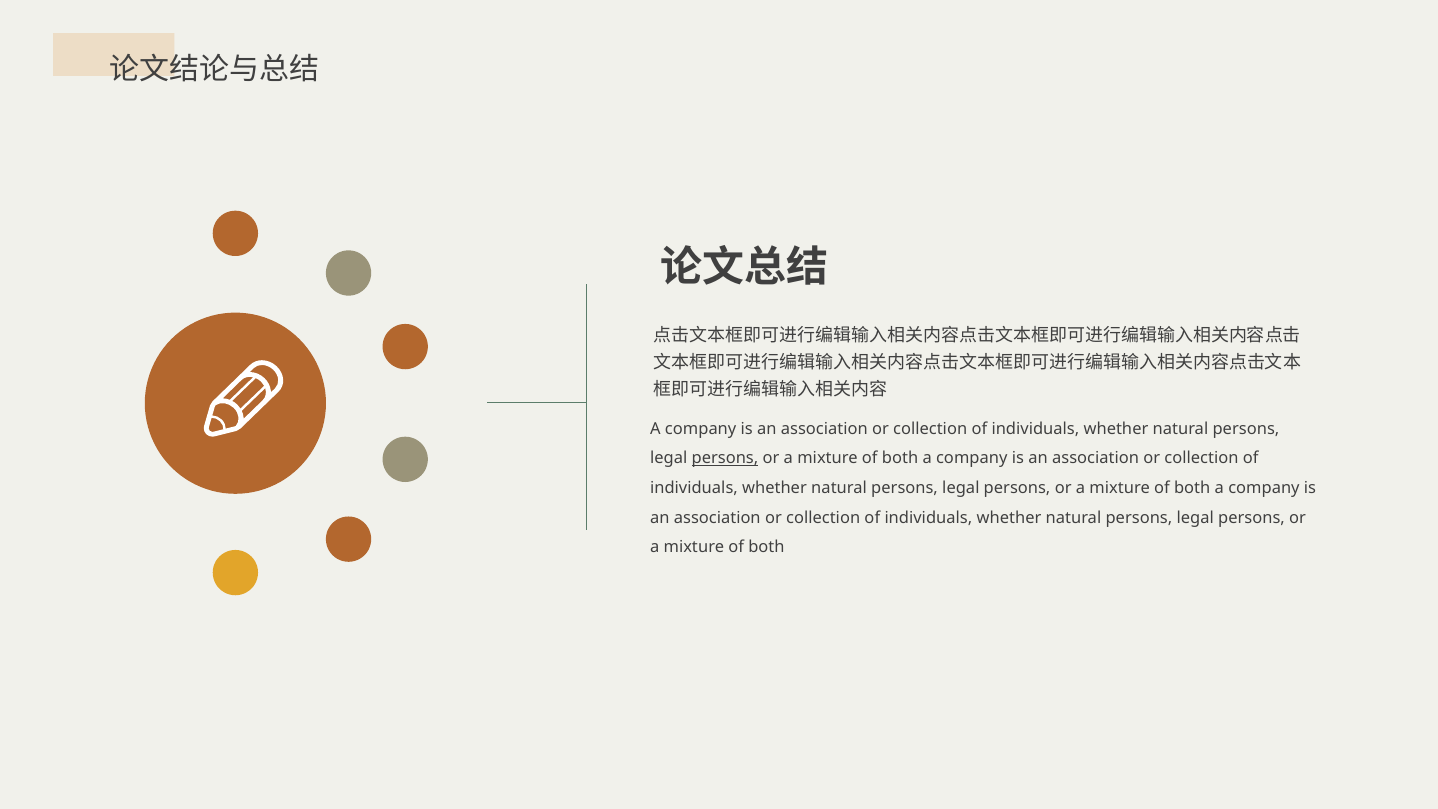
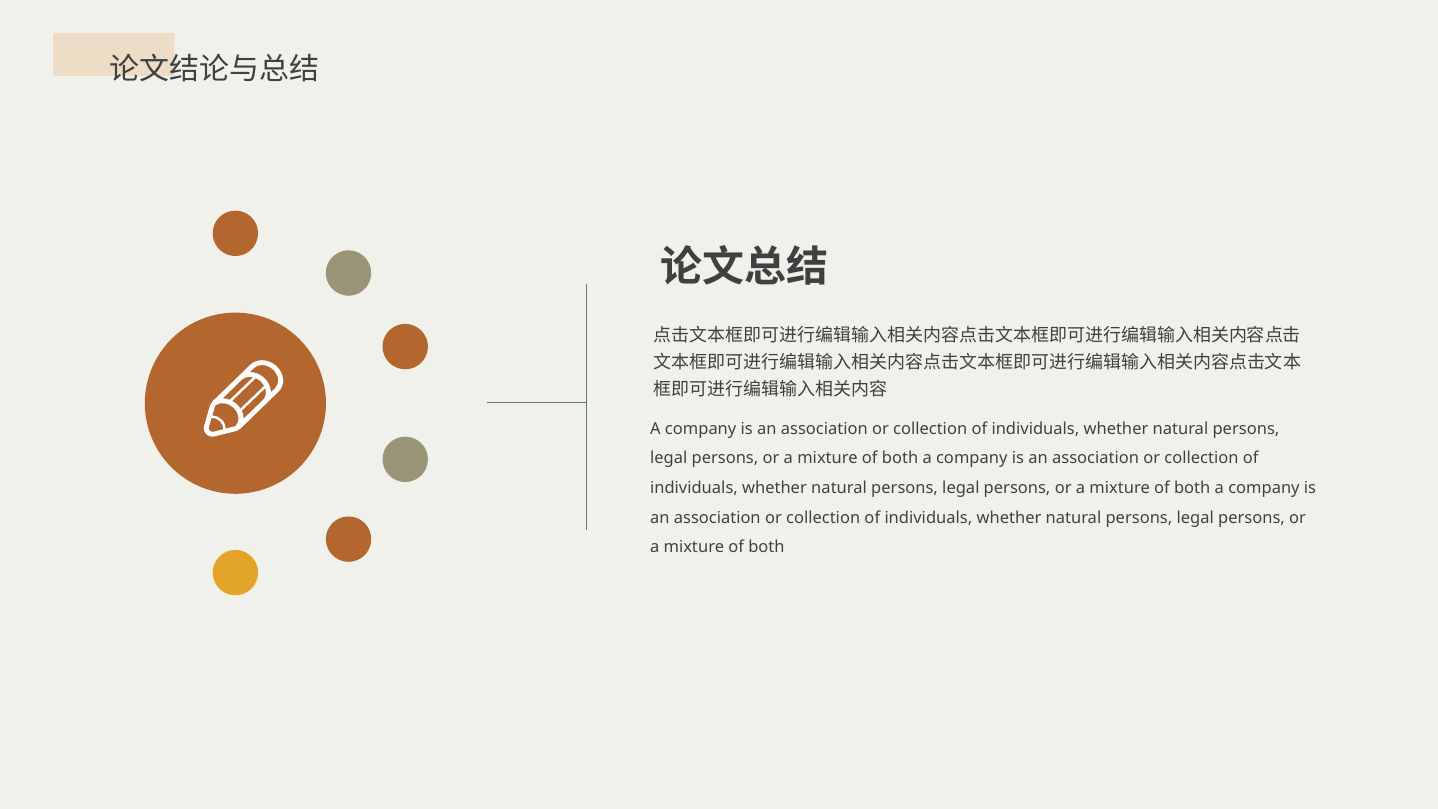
persons at (725, 458) underline: present -> none
